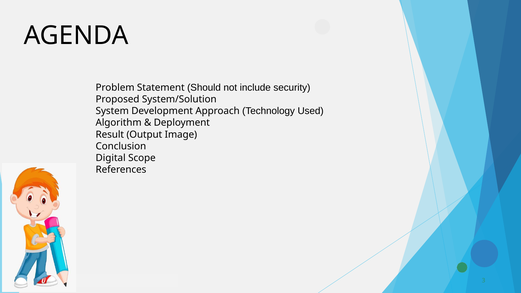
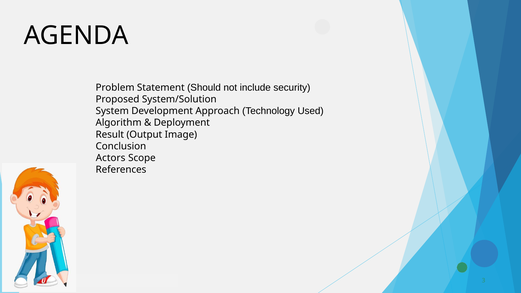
Digital: Digital -> Actors
